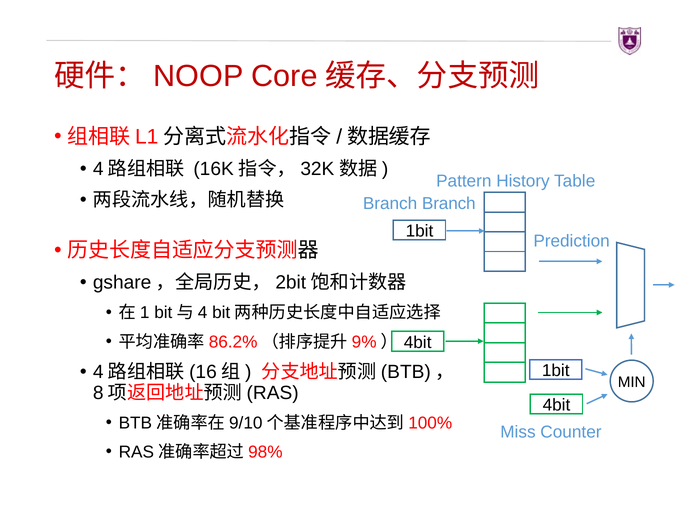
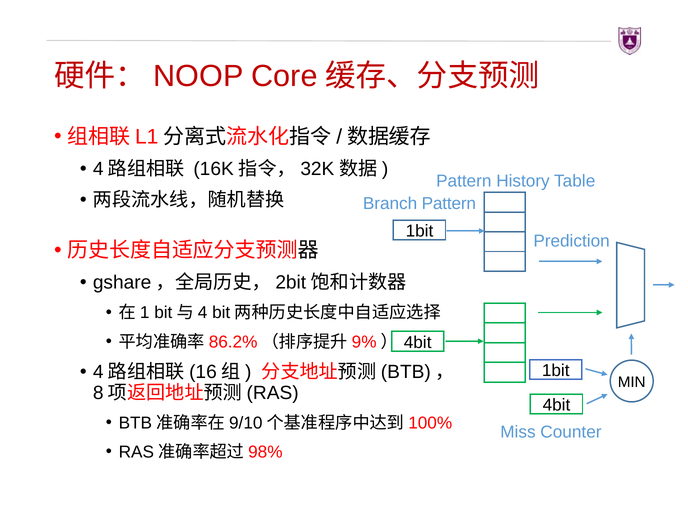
Branch Branch: Branch -> Pattern
